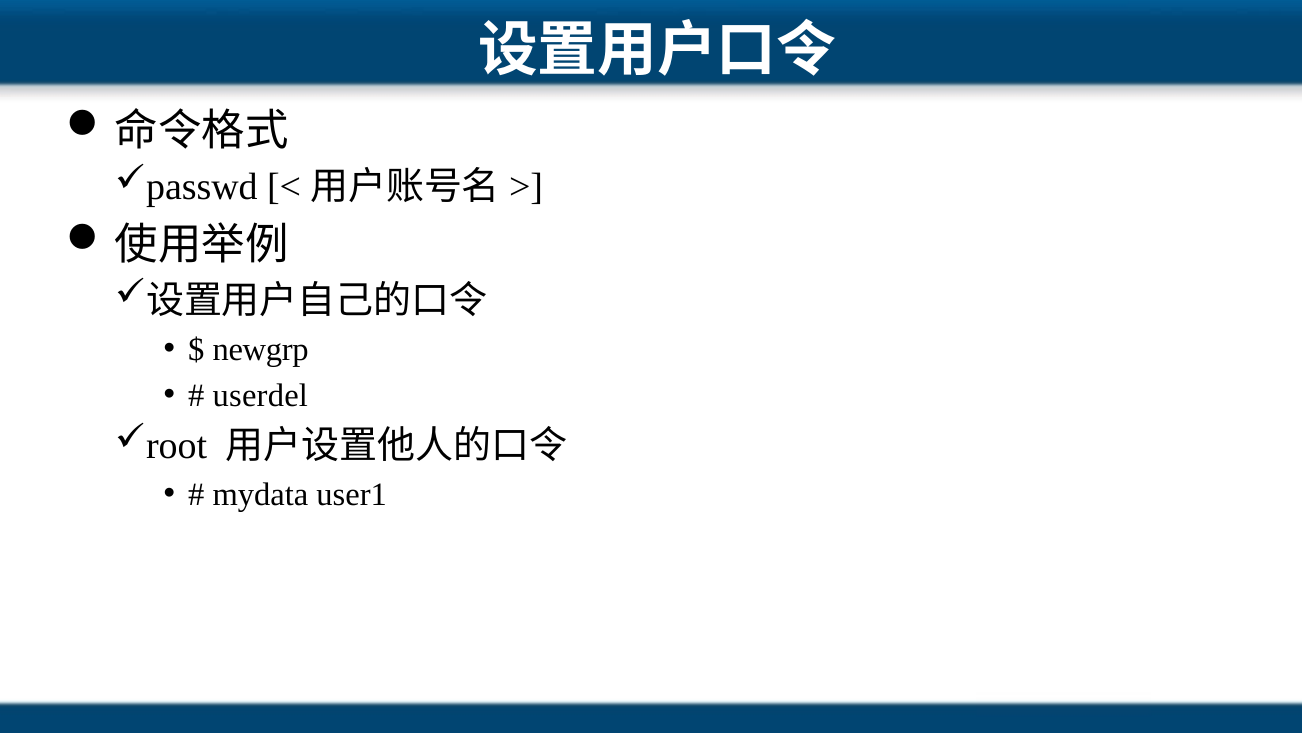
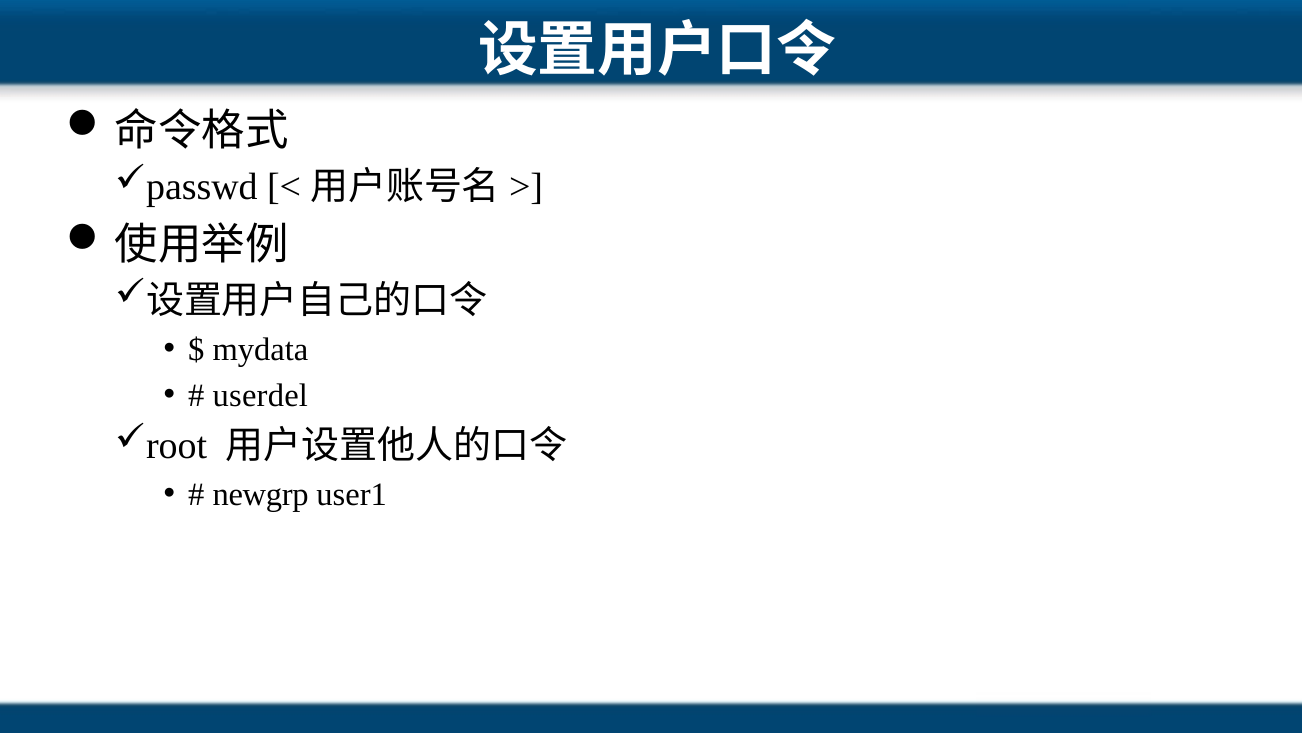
newgrp: newgrp -> mydata
mydata: mydata -> newgrp
